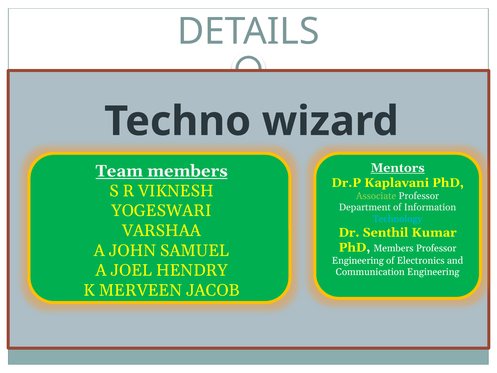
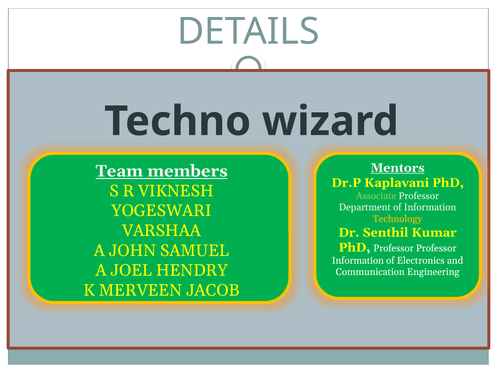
Technology colour: light blue -> yellow
PhD Members: Members -> Professor
Engineering at (358, 260): Engineering -> Information
